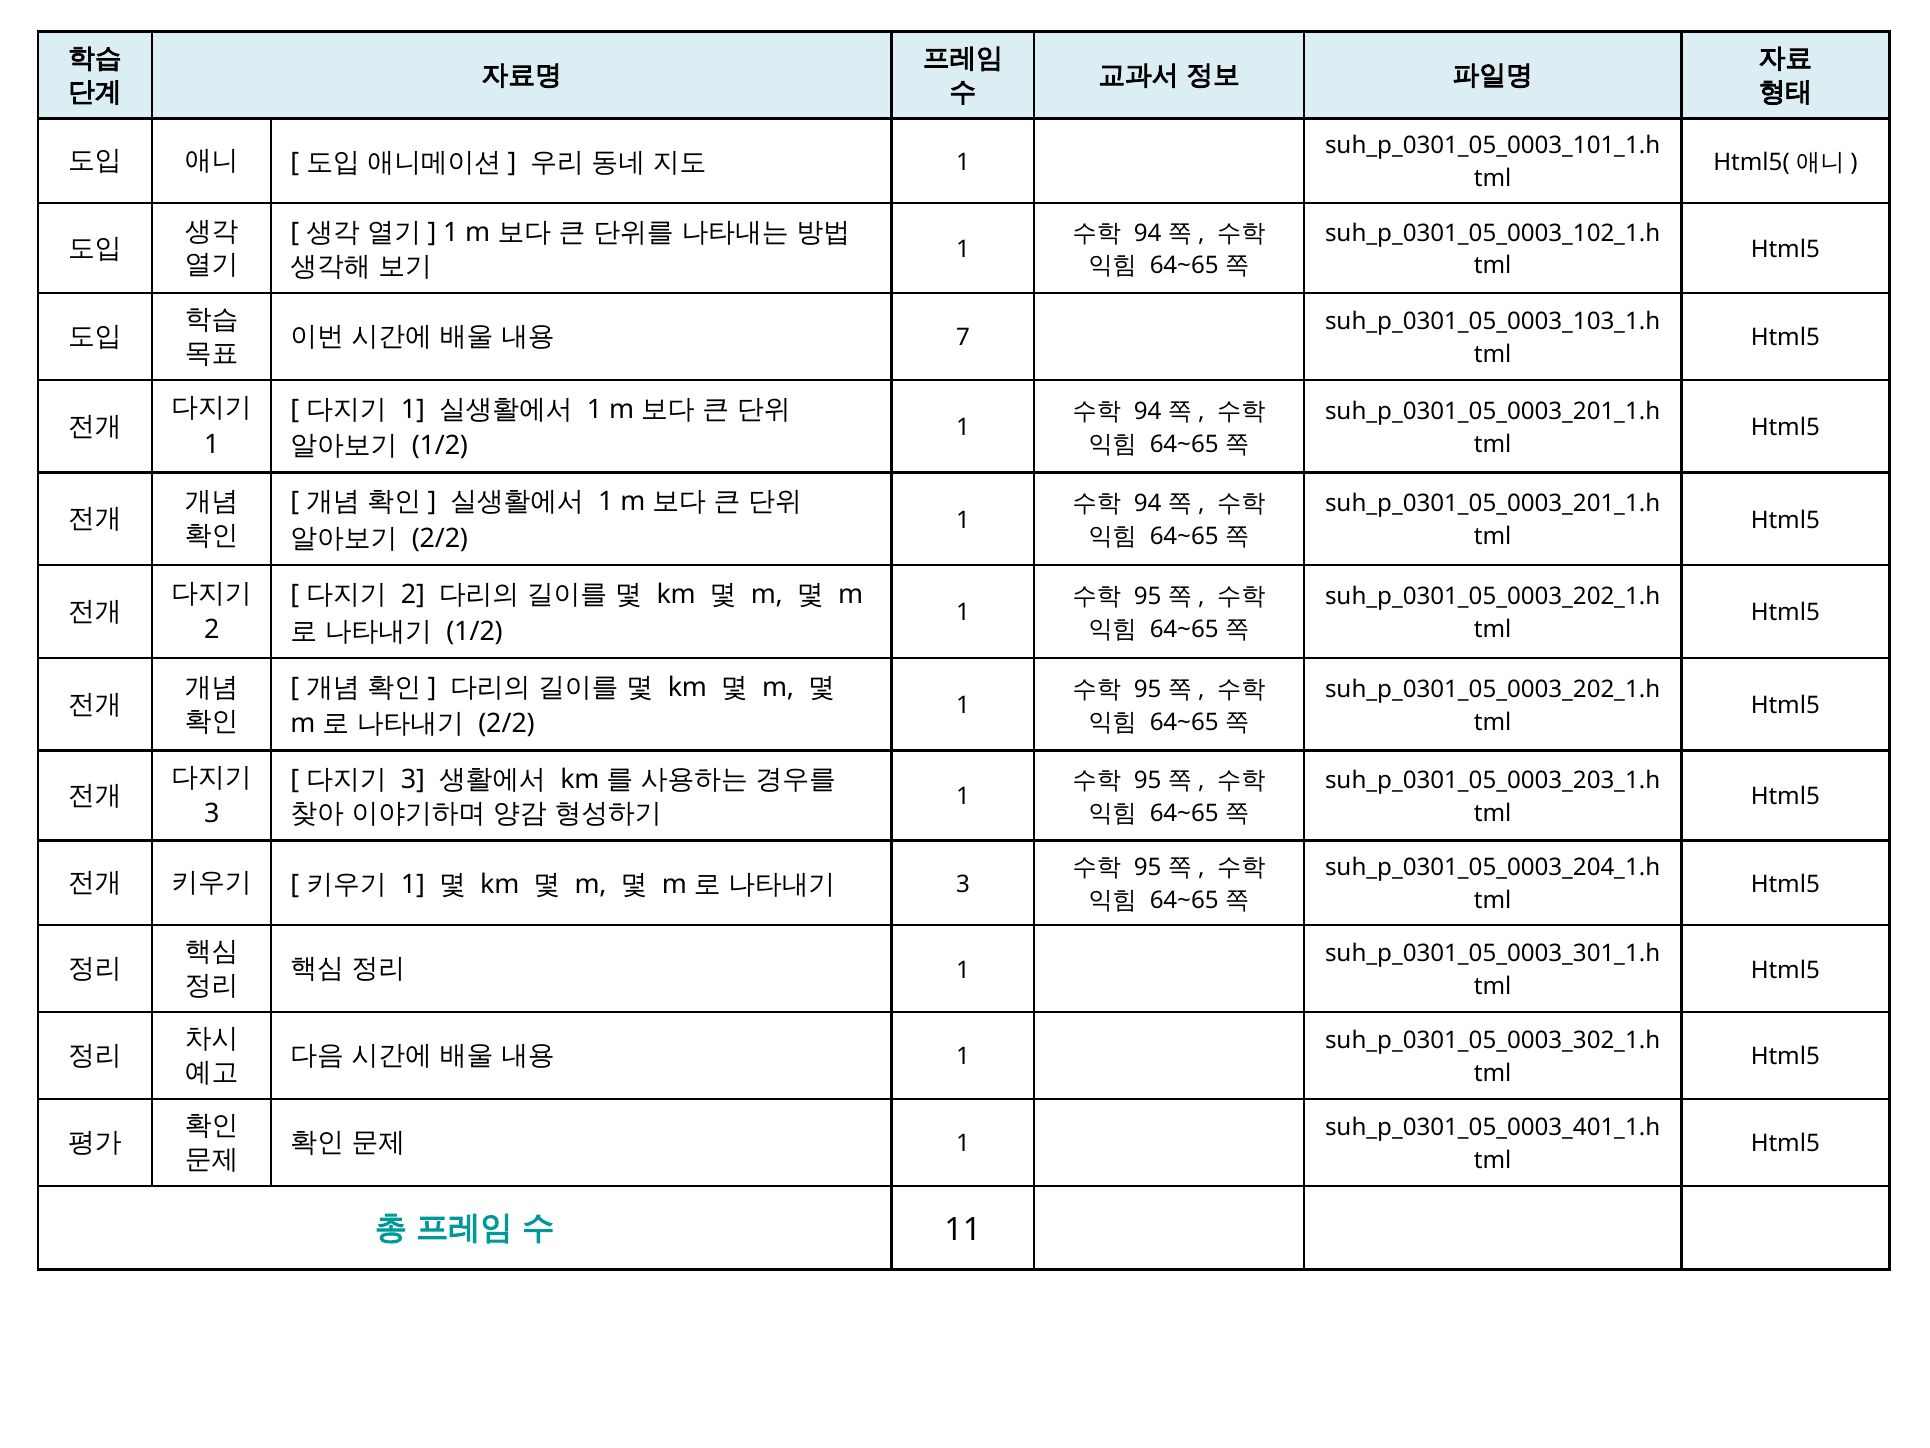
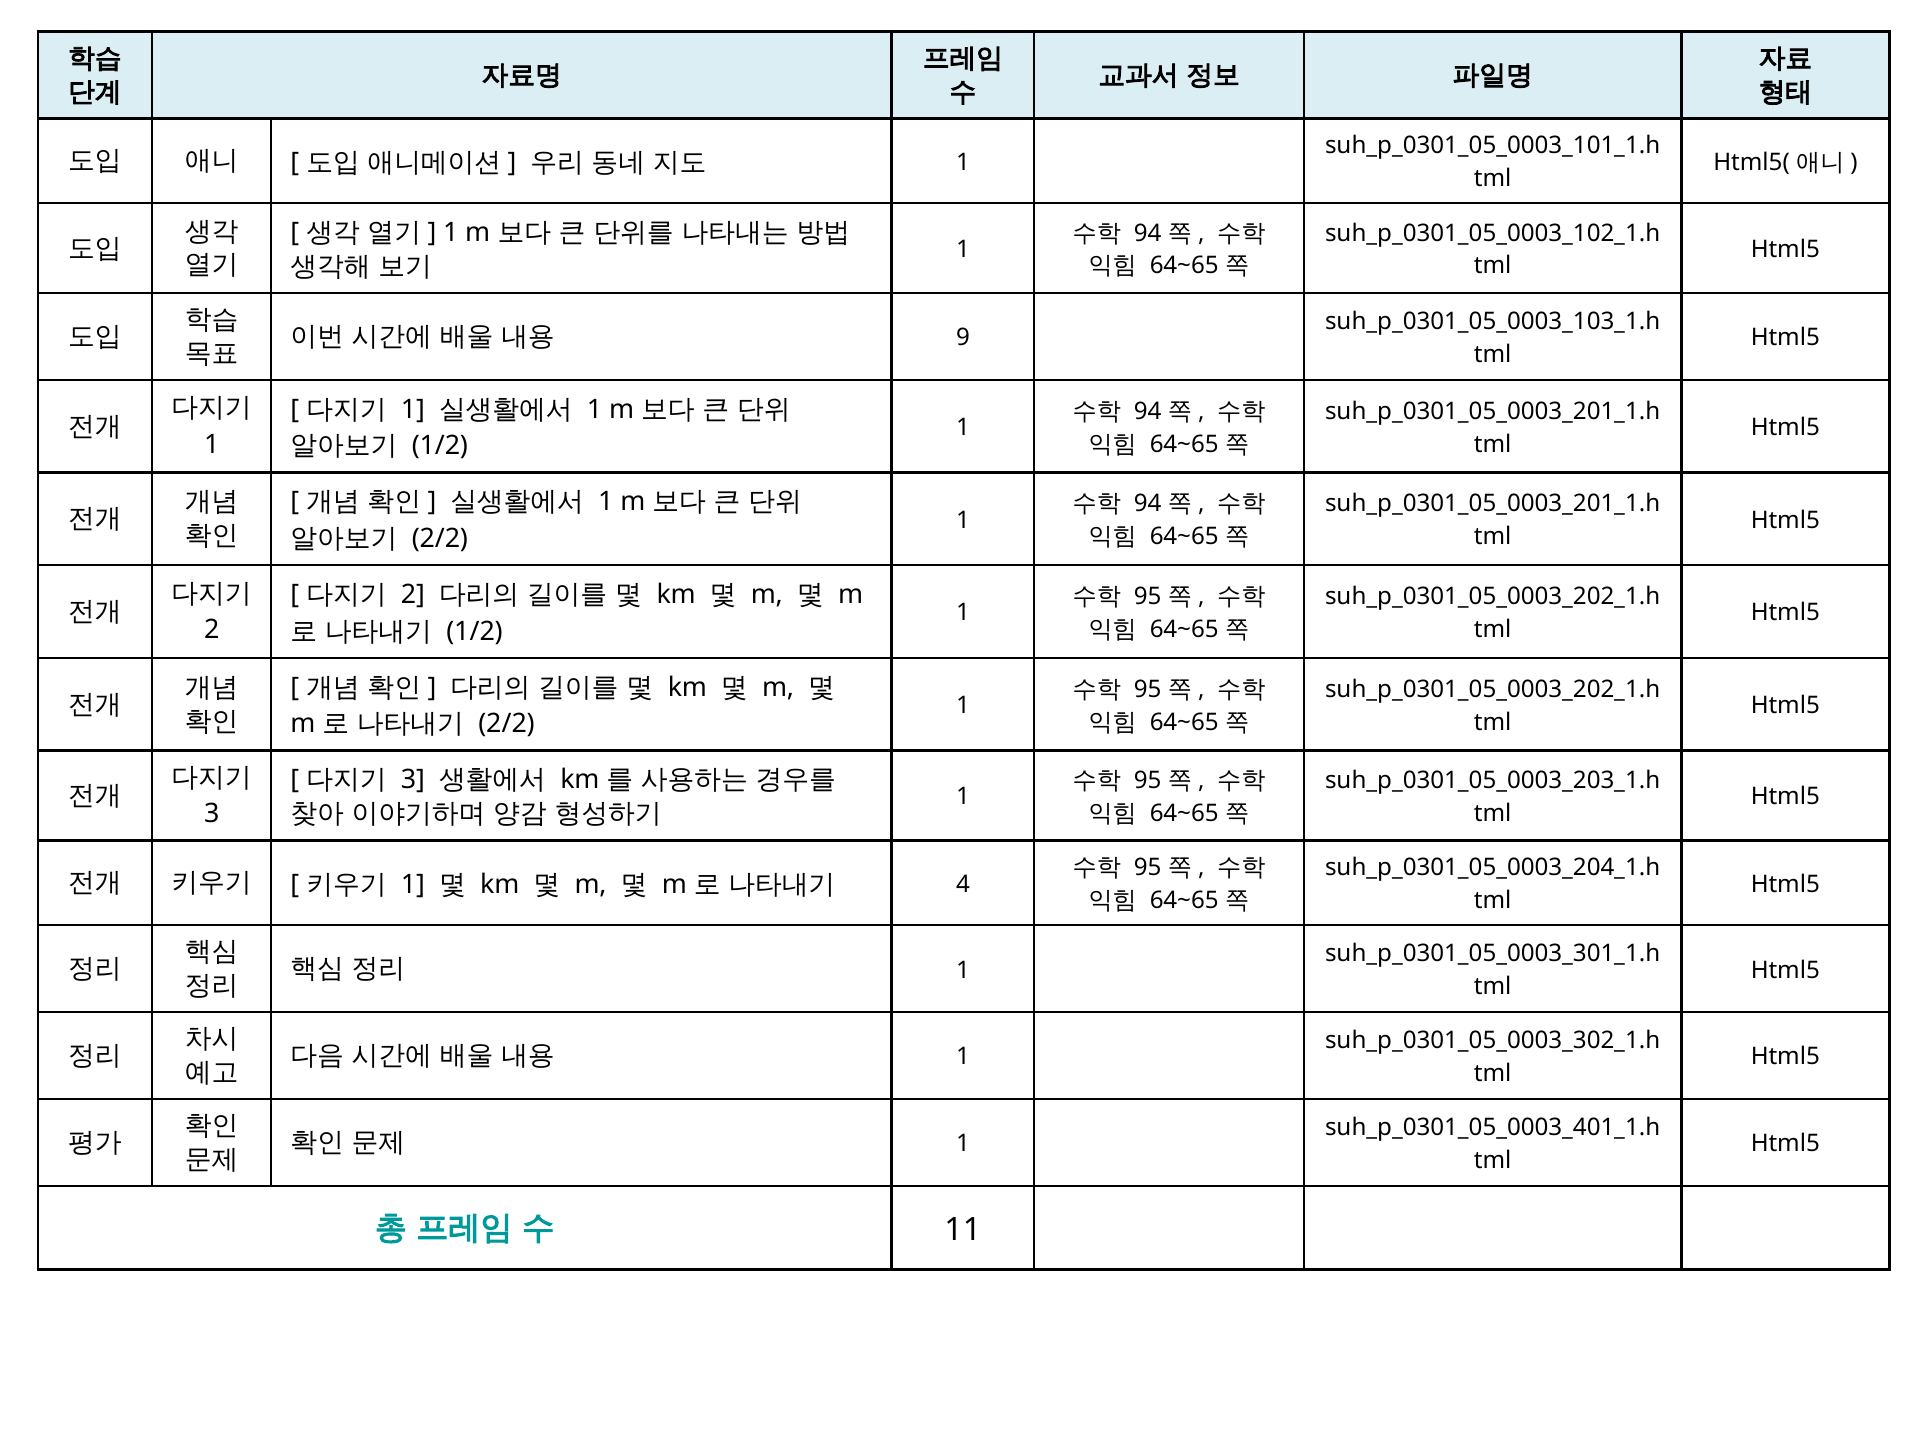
7: 7 -> 9
3 at (963, 884): 3 -> 4
